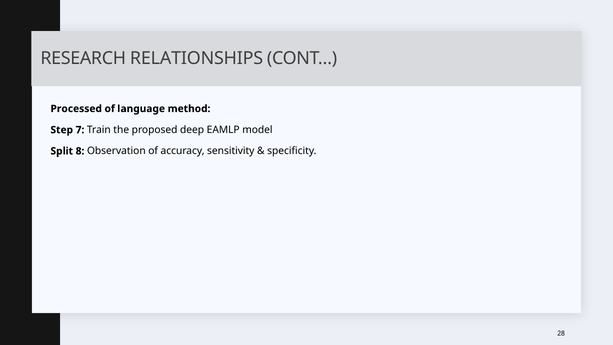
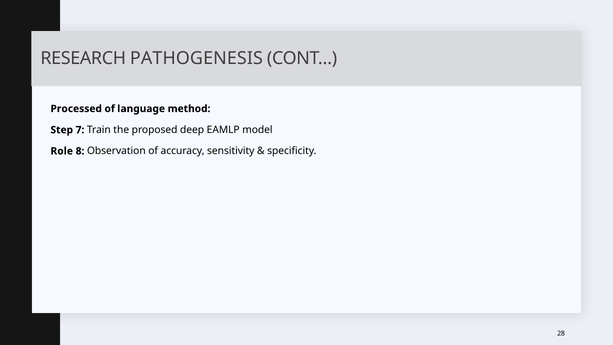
RELATIONSHIPS: RELATIONSHIPS -> PATHOGENESIS
Split: Split -> Role
